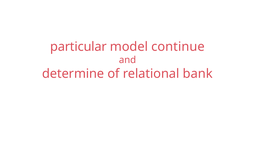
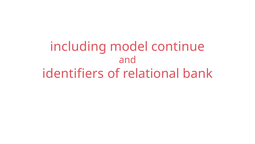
particular: particular -> including
determine: determine -> identifiers
